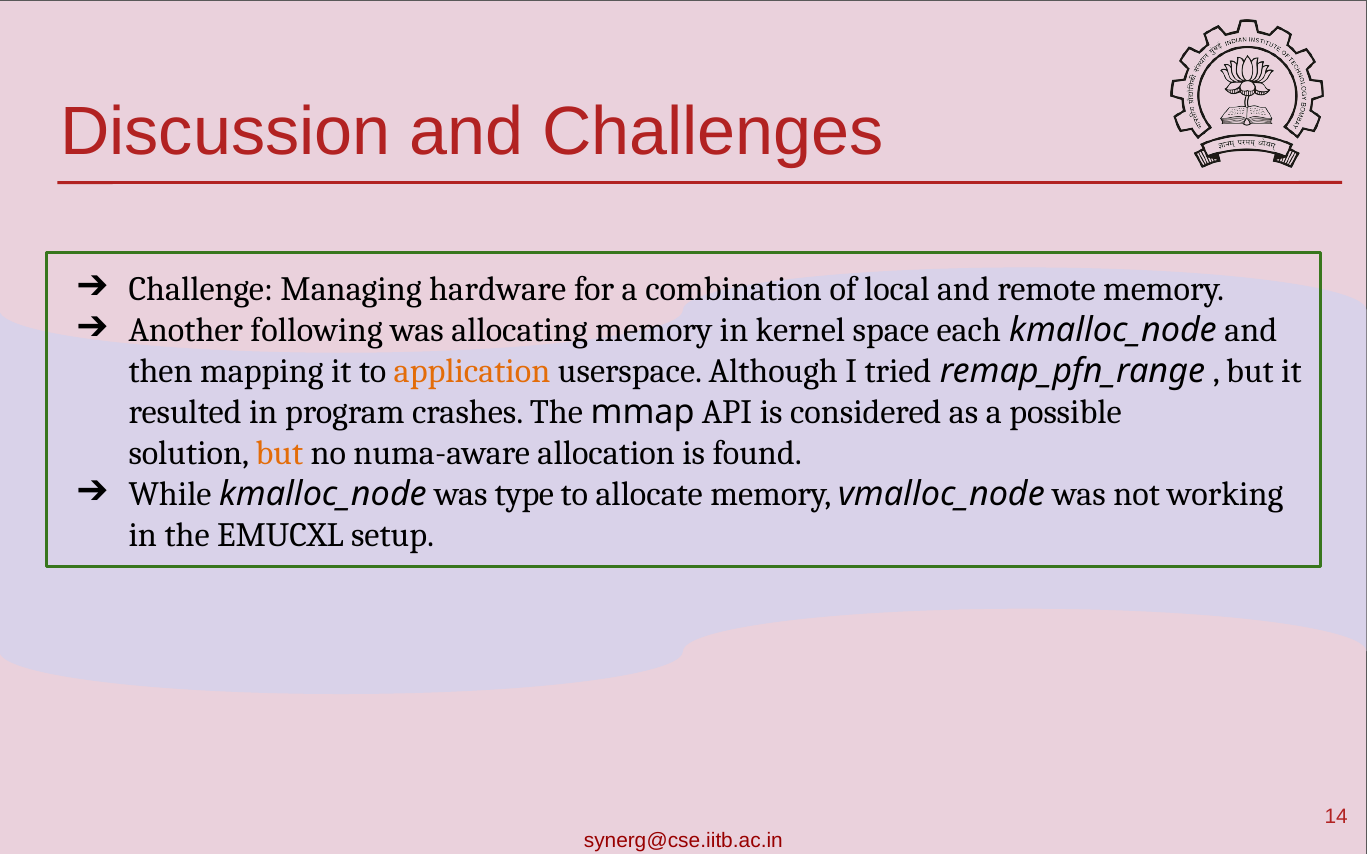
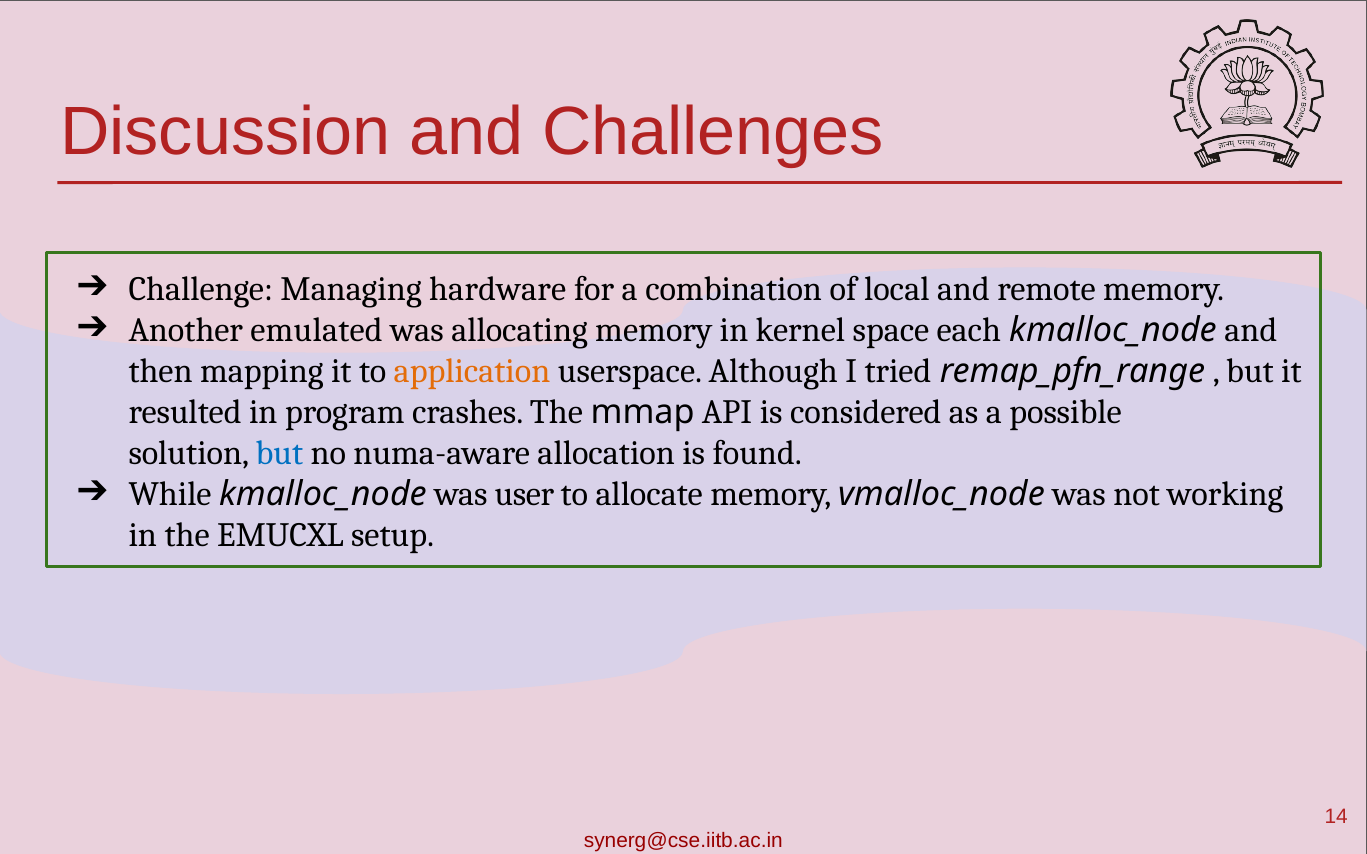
following: following -> emulated
but at (279, 453) colour: orange -> blue
type: type -> user
